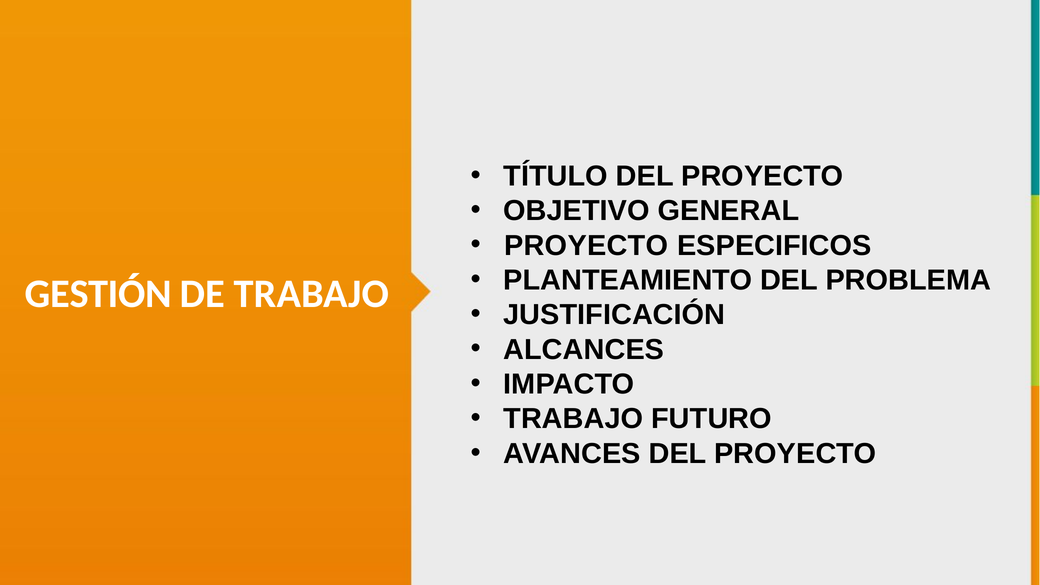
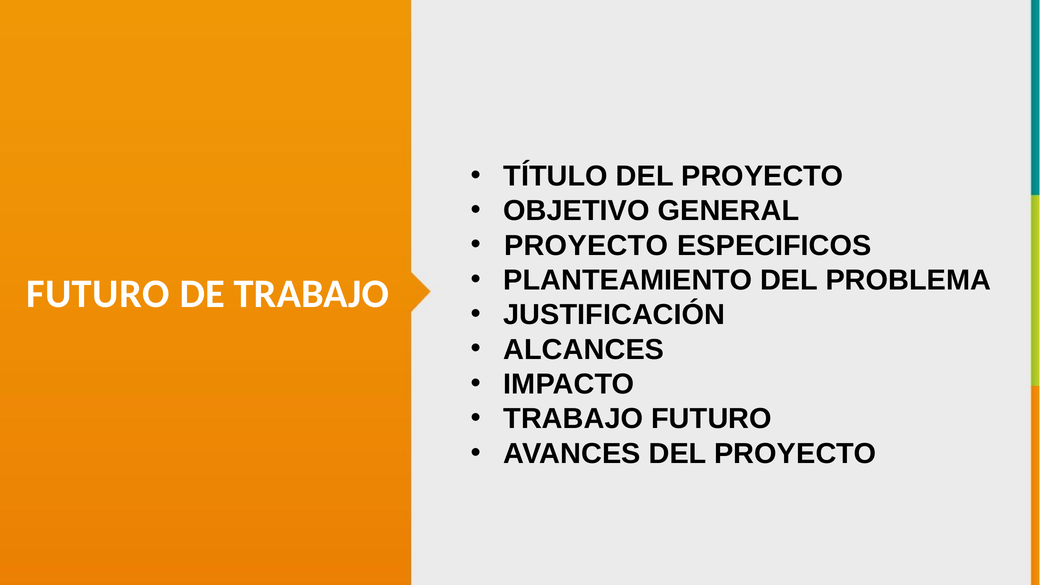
GESTIÓN at (98, 294): GESTIÓN -> FUTURO
